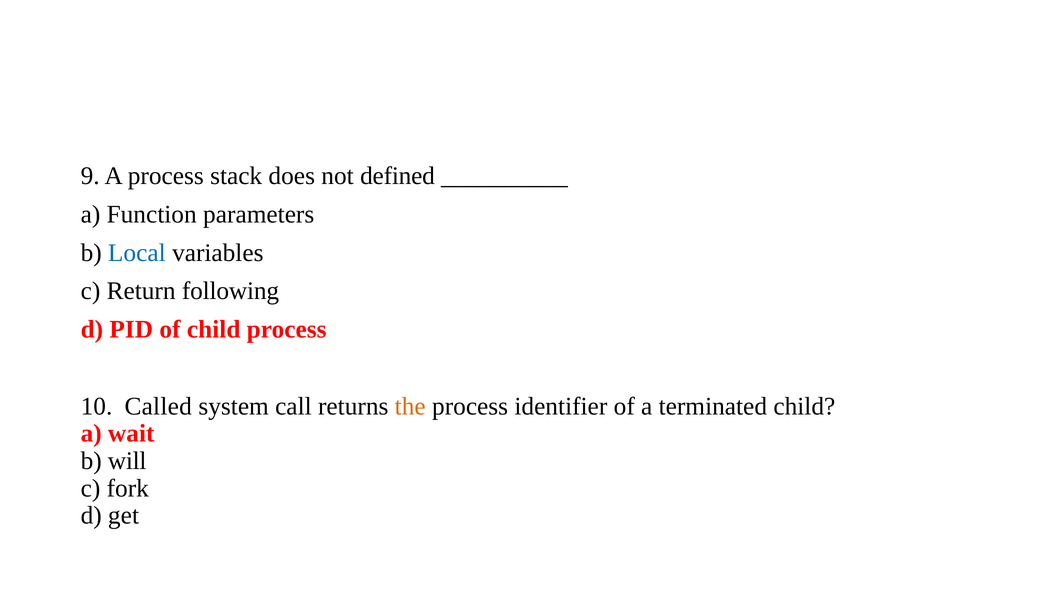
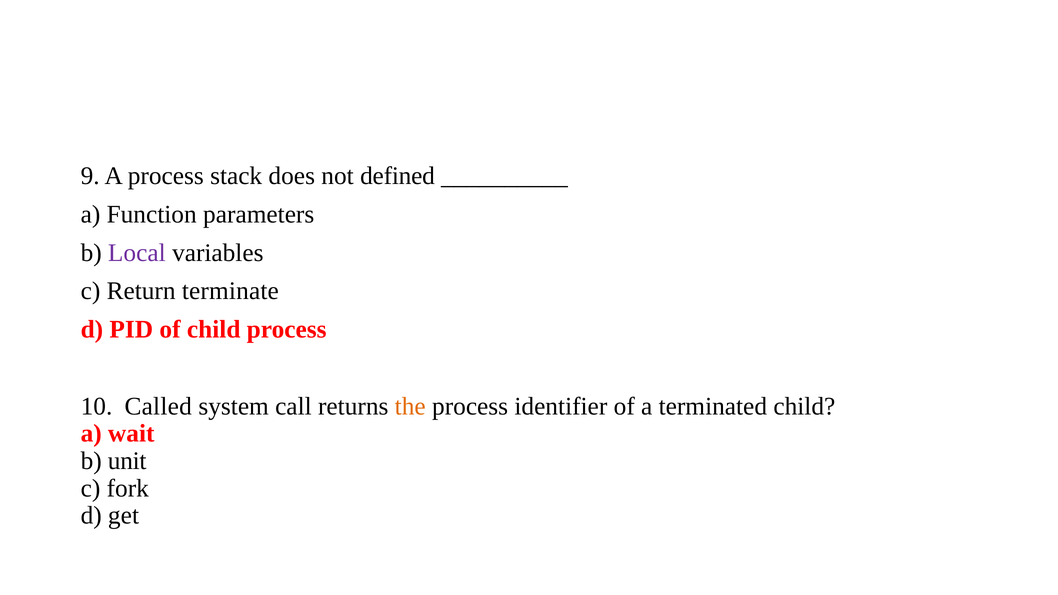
Local colour: blue -> purple
following: following -> terminate
will: will -> unit
